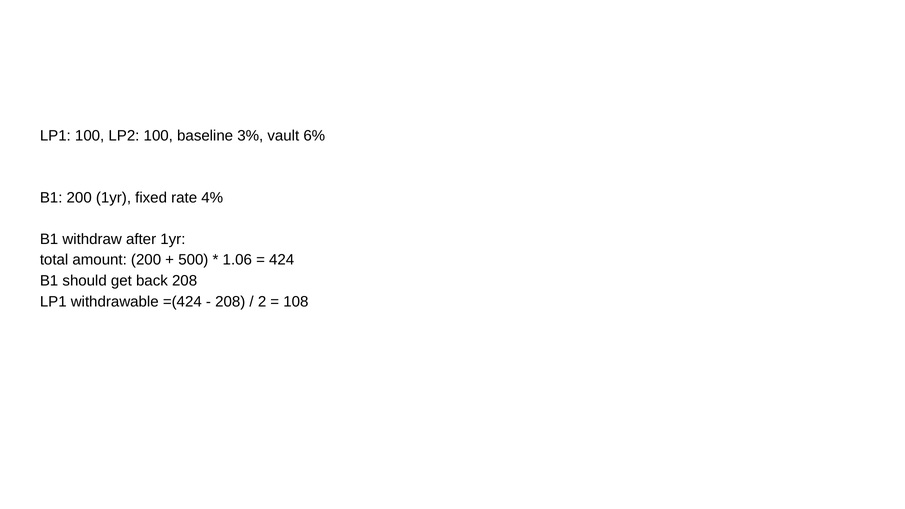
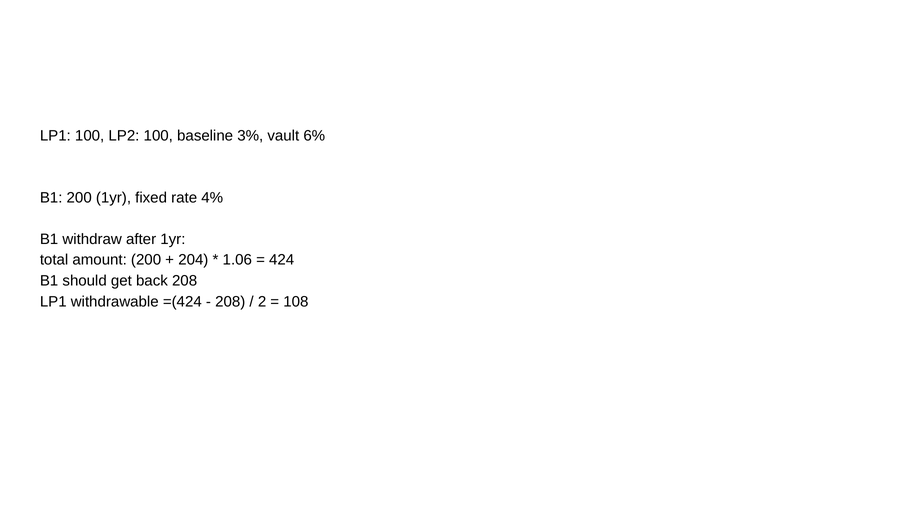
500: 500 -> 204
